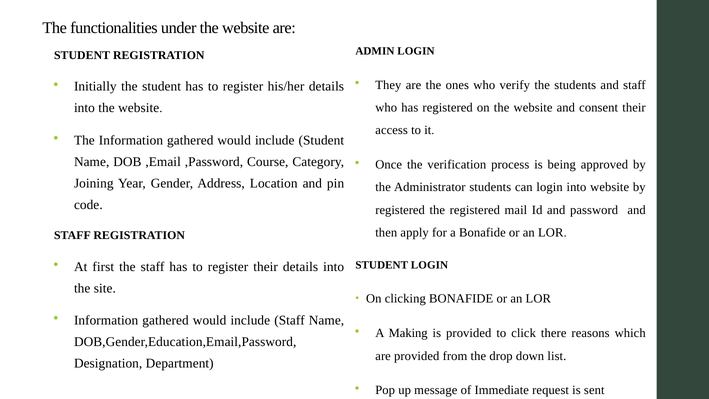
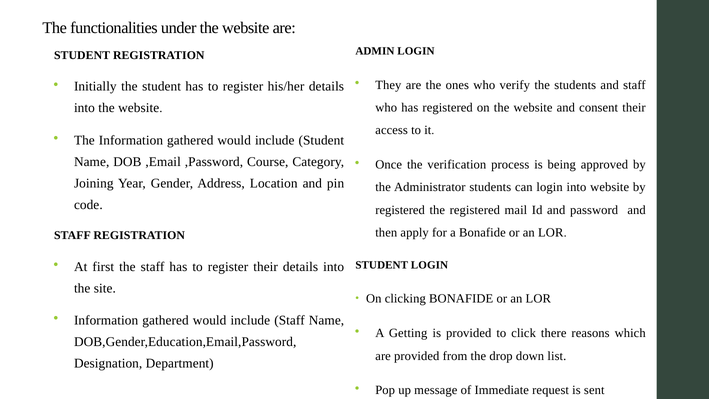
Making: Making -> Getting
